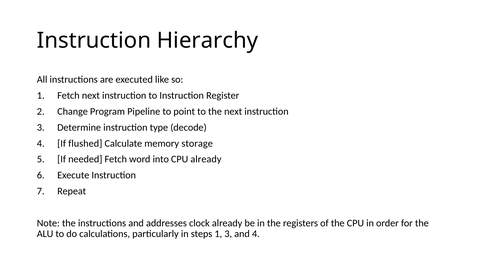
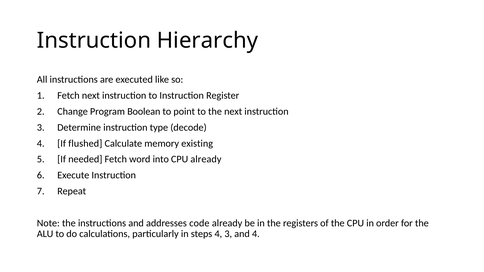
Pipeline: Pipeline -> Boolean
storage: storage -> existing
clock: clock -> code
steps 1: 1 -> 4
